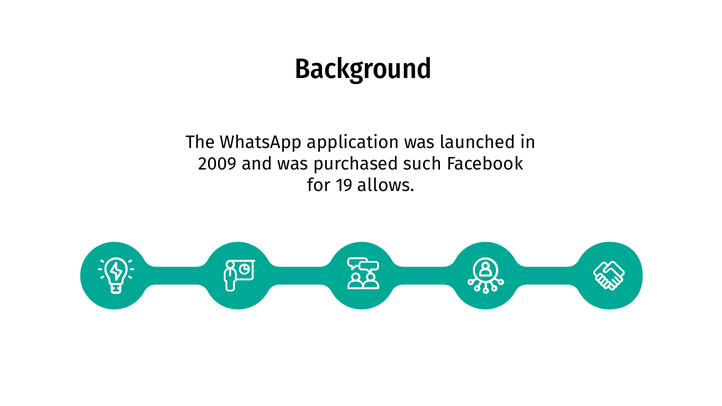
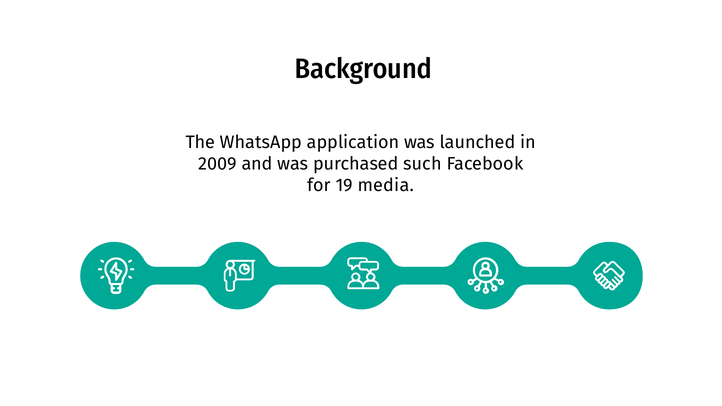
allows: allows -> media
